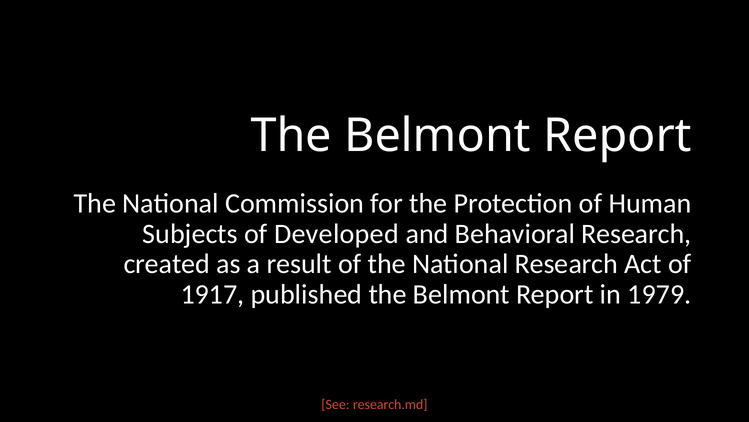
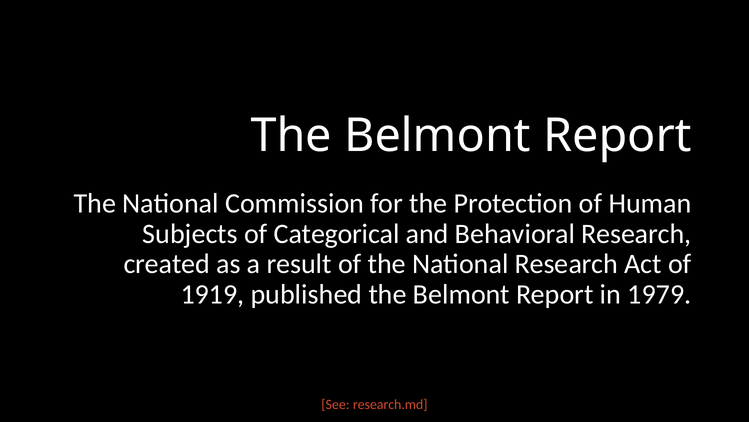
Developed: Developed -> Categorical
1917: 1917 -> 1919
